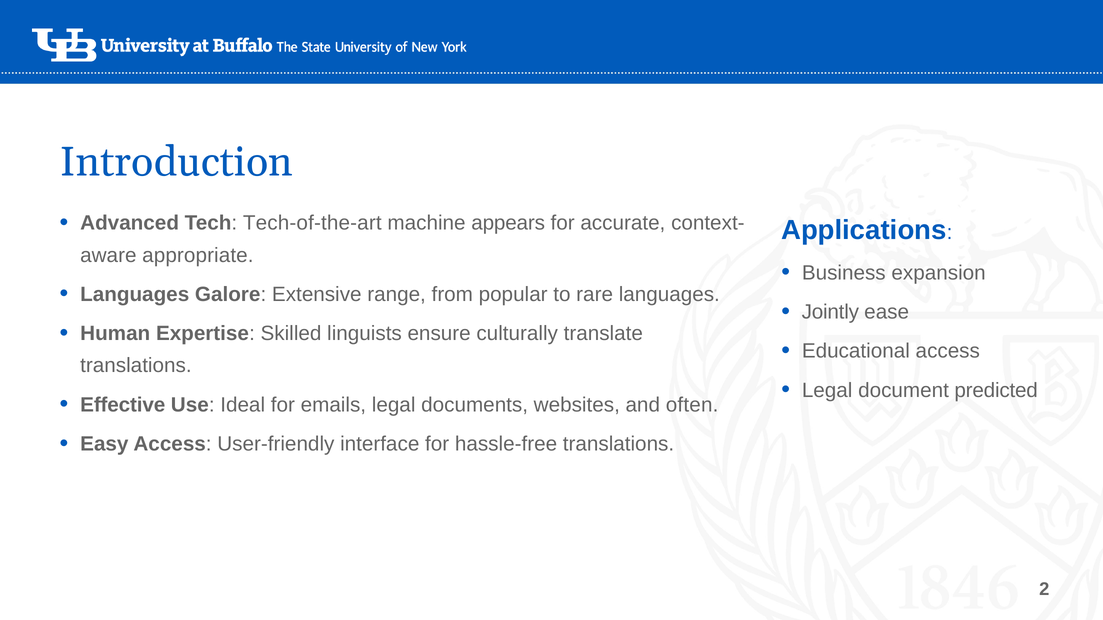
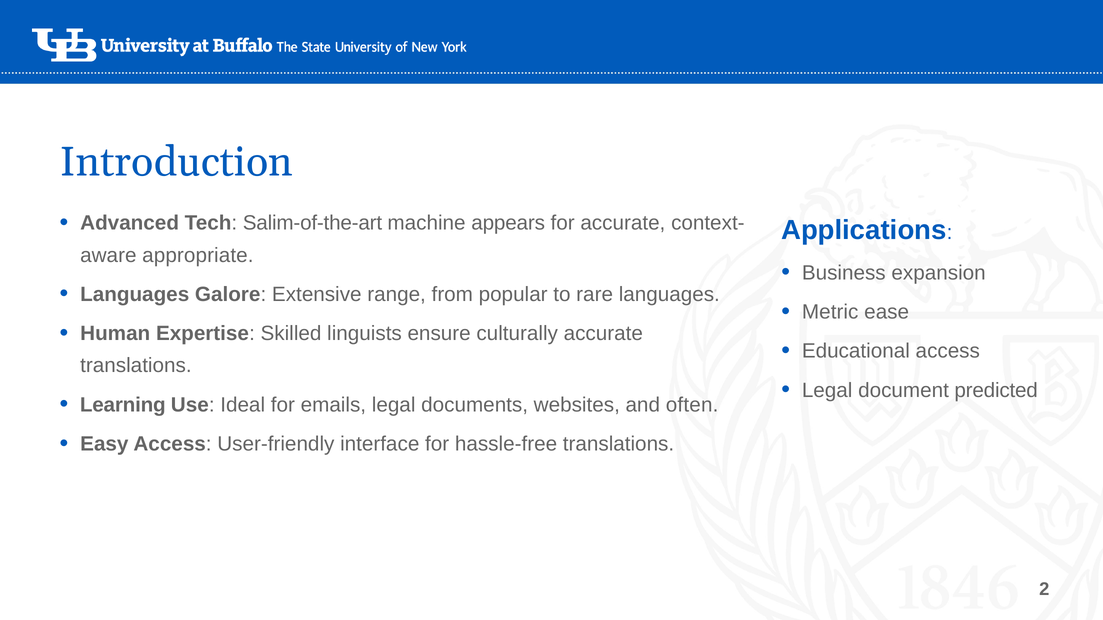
Tech-of-the-art: Tech-of-the-art -> Salim-of-the-art
Jointly: Jointly -> Metric
culturally translate: translate -> accurate
Effective: Effective -> Learning
